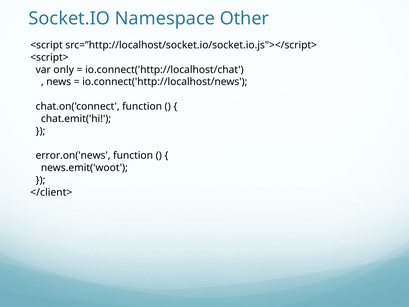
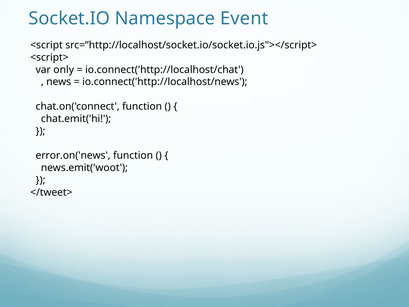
Other: Other -> Event
</client>: </client> -> </tweet>
